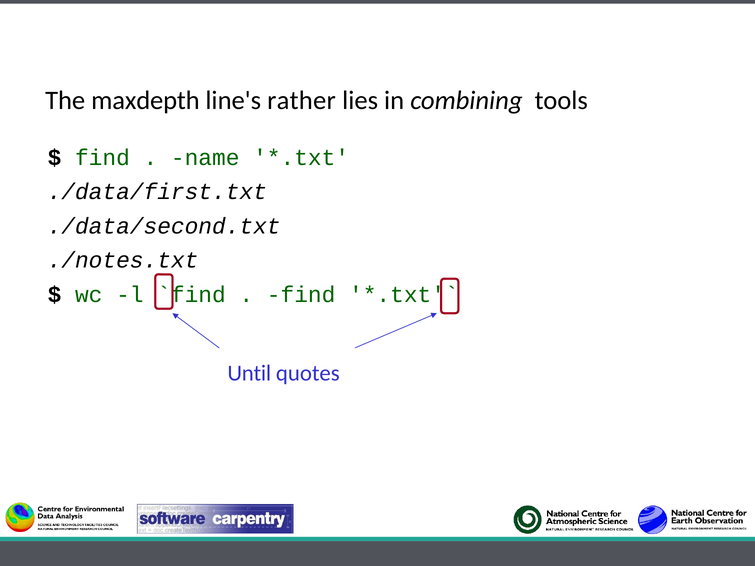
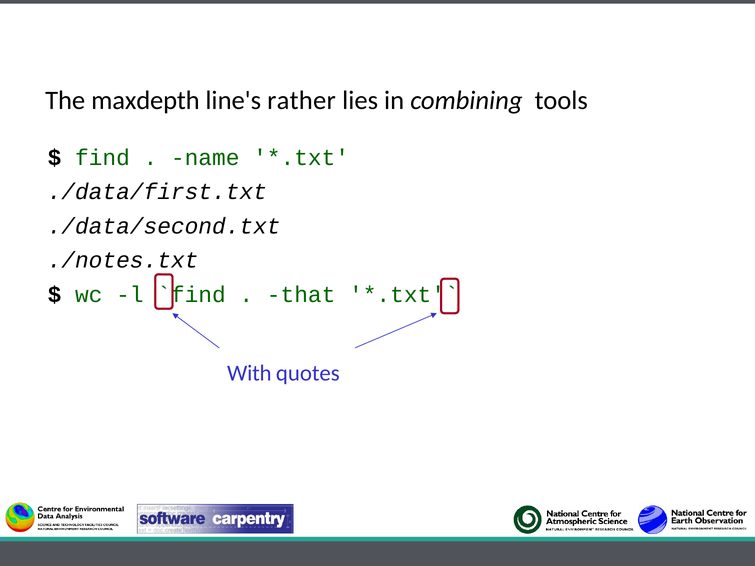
find at (301, 295): find -> that
Until: Until -> With
